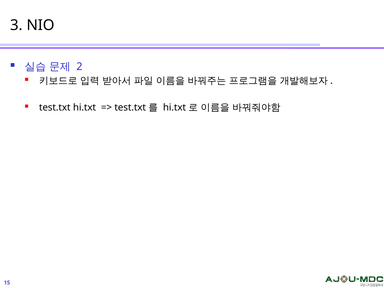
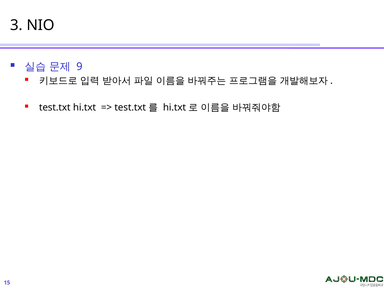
2: 2 -> 9
